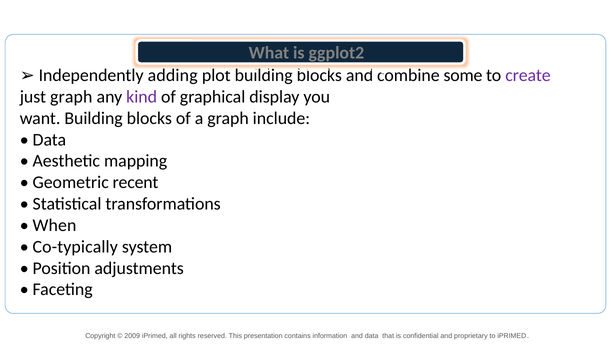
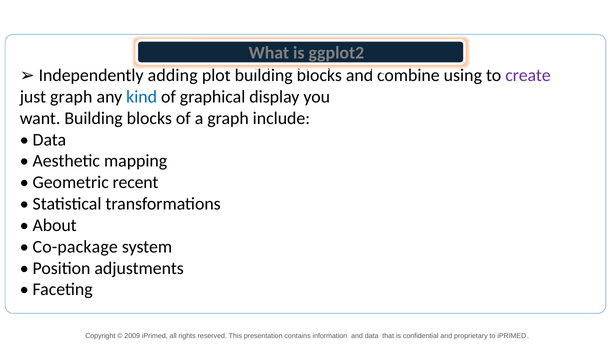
some: some -> using
kind colour: purple -> blue
When: When -> About
Co-typically: Co-typically -> Co-package
